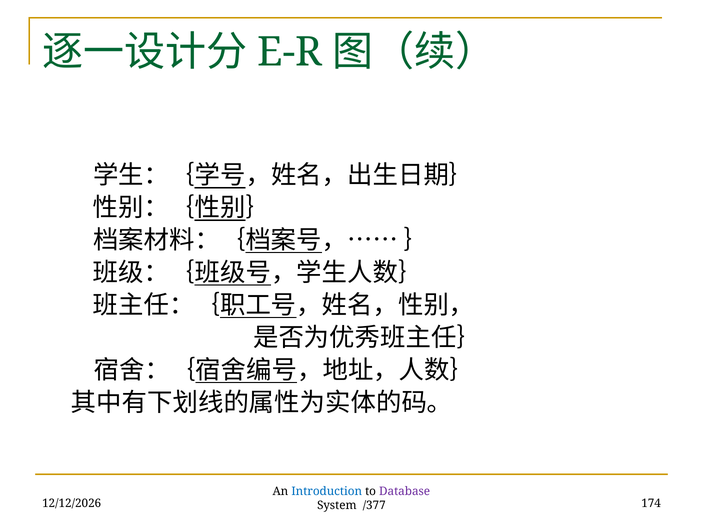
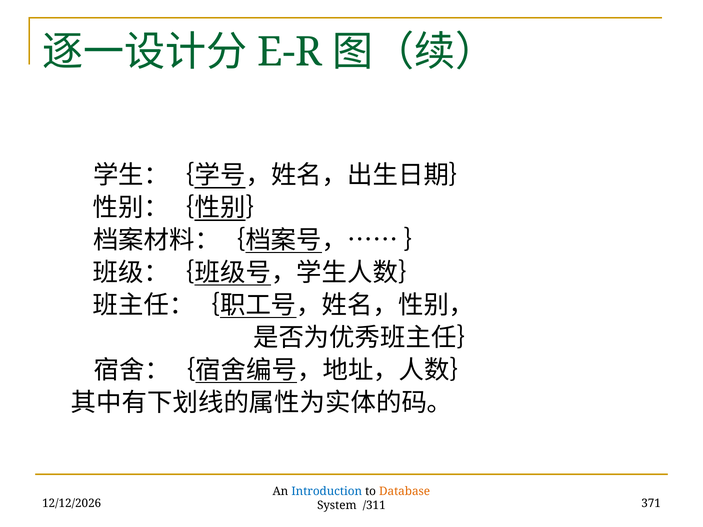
Database colour: purple -> orange
174: 174 -> 371
/377: /377 -> /311
